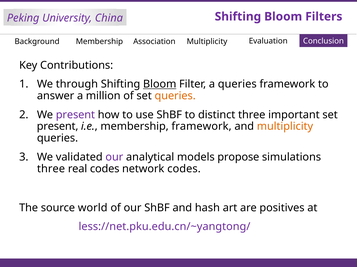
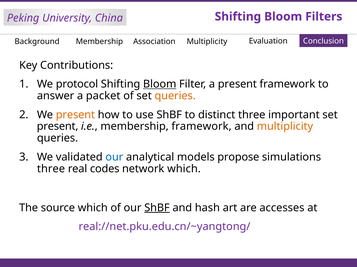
through: through -> protocol
a queries: queries -> present
million: million -> packet
present at (75, 115) colour: purple -> orange
our at (114, 157) colour: purple -> blue
network codes: codes -> which
source world: world -> which
ShBF at (157, 208) underline: none -> present
positives: positives -> accesses
less://net.pku.edu.cn/~yangtong/: less://net.pku.edu.cn/~yangtong/ -> real://net.pku.edu.cn/~yangtong/
